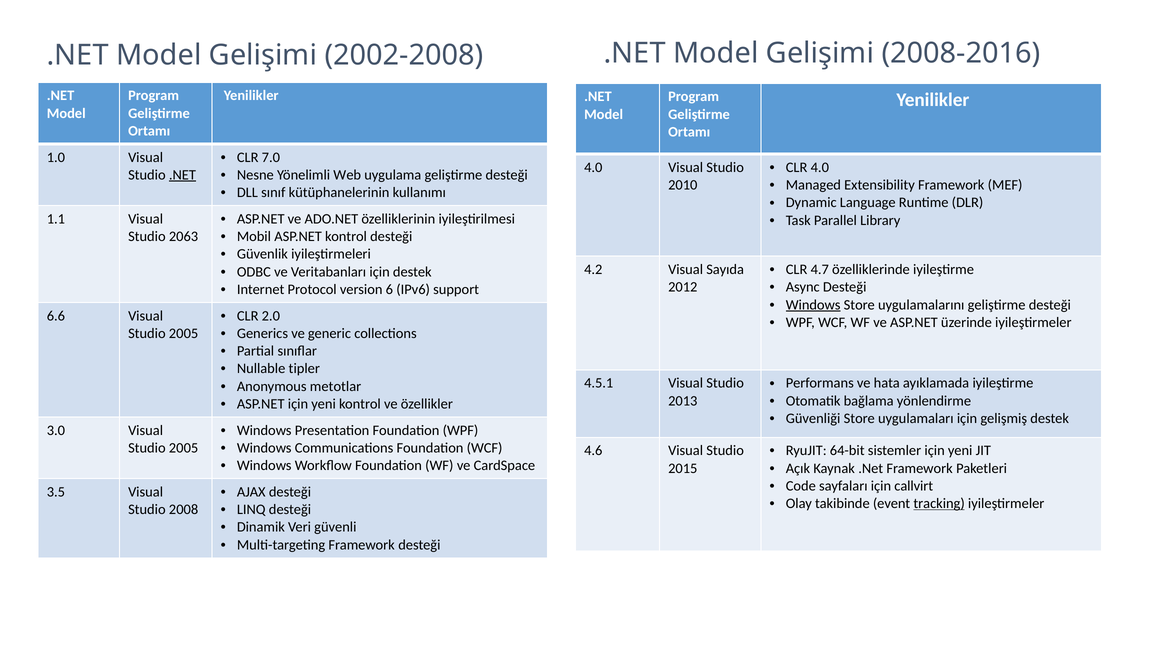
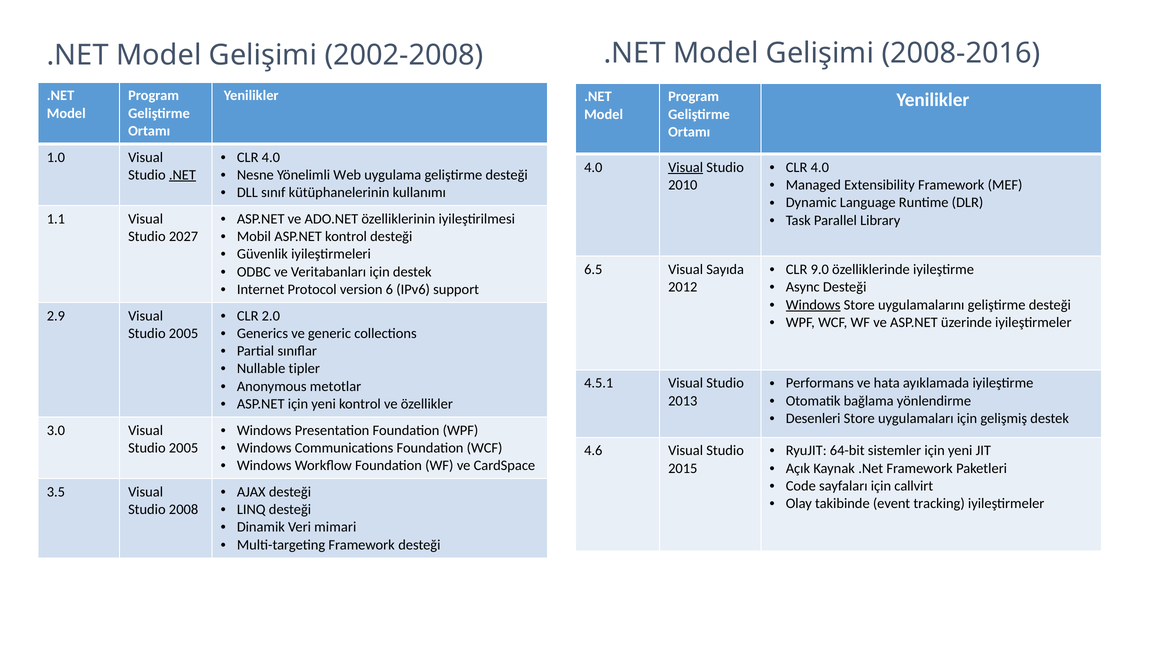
7.0 at (271, 157): 7.0 -> 4.0
Visual at (686, 167) underline: none -> present
2063: 2063 -> 2027
4.7: 4.7 -> 9.0
4.2: 4.2 -> 6.5
6.6: 6.6 -> 2.9
Güvenliği: Güvenliği -> Desenleri
tracking underline: present -> none
güvenli: güvenli -> mimari
